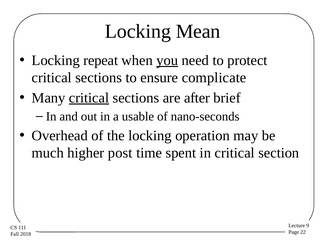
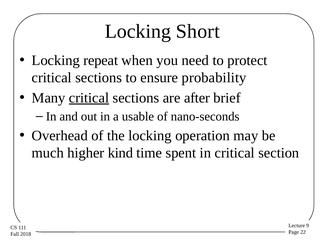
Mean: Mean -> Short
you underline: present -> none
complicate: complicate -> probability
post: post -> kind
